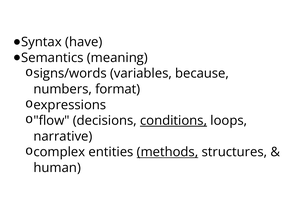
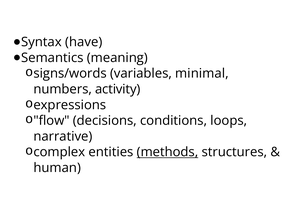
because: because -> minimal
format: format -> activity
conditions underline: present -> none
